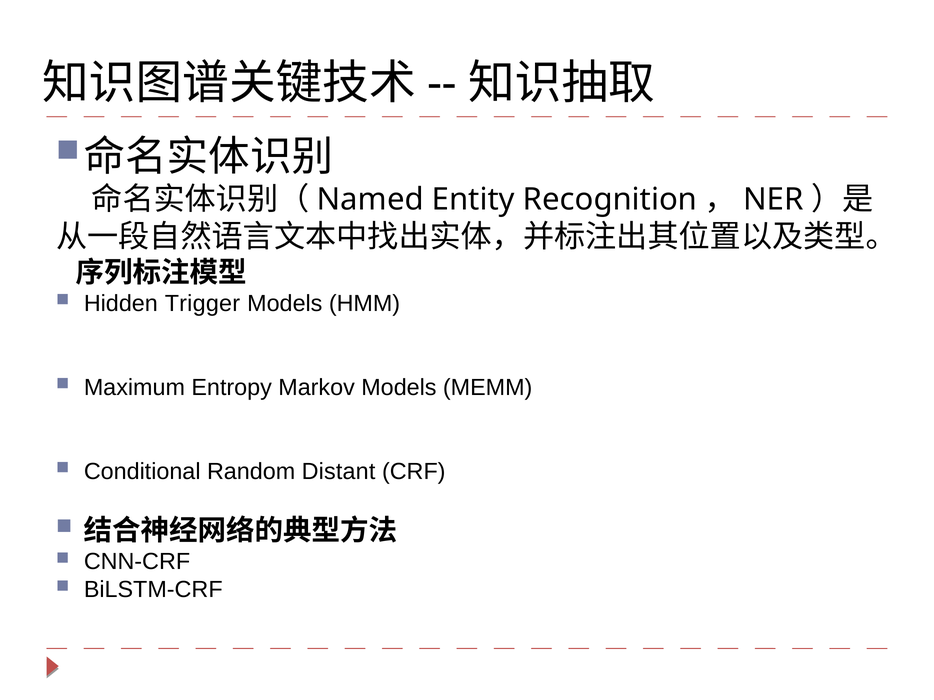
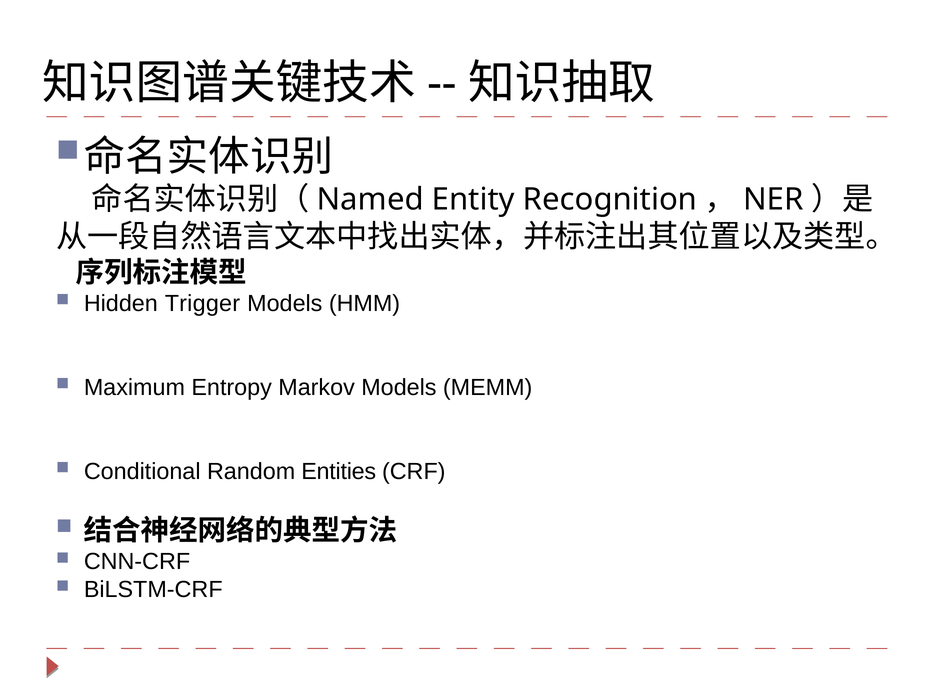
Distant: Distant -> Entities
